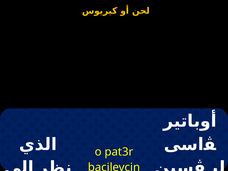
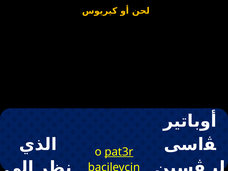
pat3r underline: none -> present
